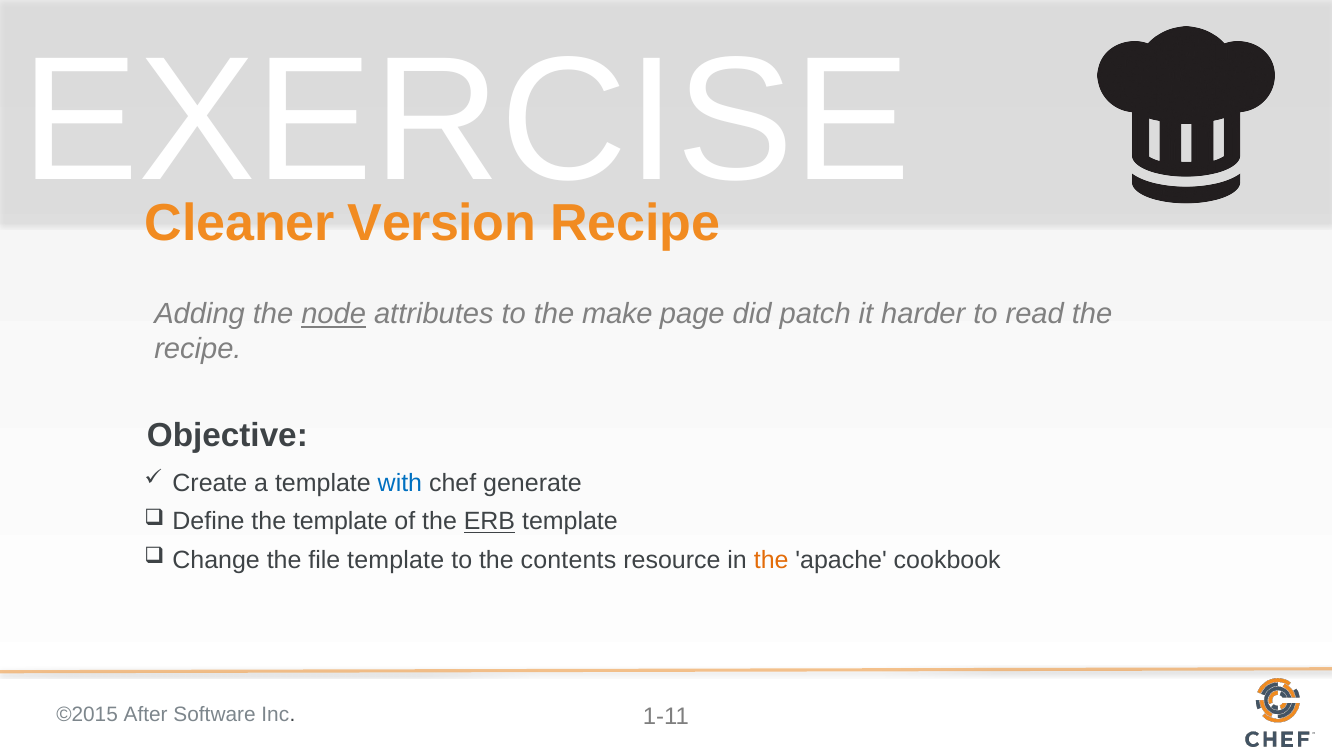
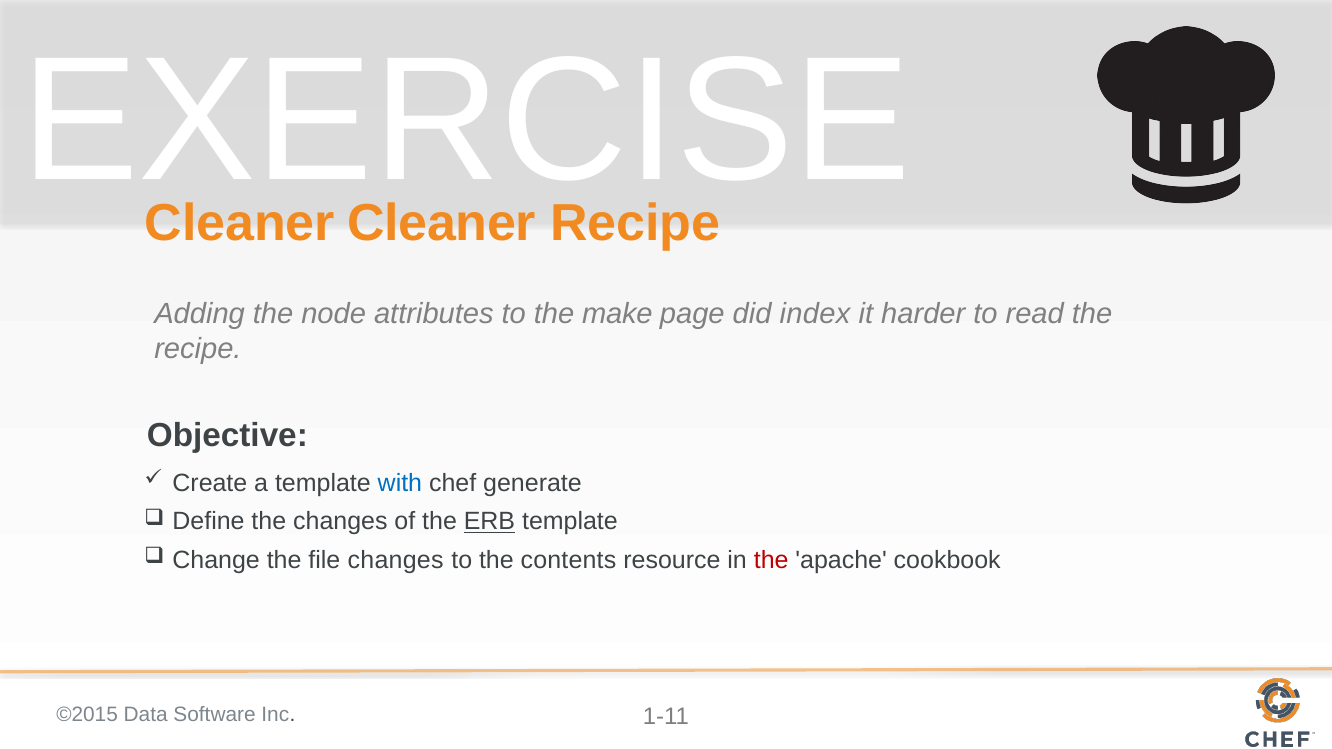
Cleaner Version: Version -> Cleaner
node underline: present -> none
patch: patch -> index
the template: template -> changes
file template: template -> changes
the at (771, 560) colour: orange -> red
After: After -> Data
